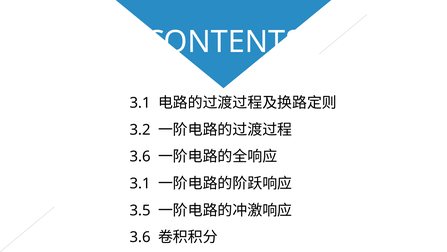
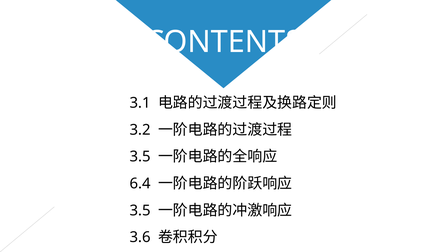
3.6 at (140, 156): 3.6 -> 3.5
3.1 at (140, 183): 3.1 -> 6.4
